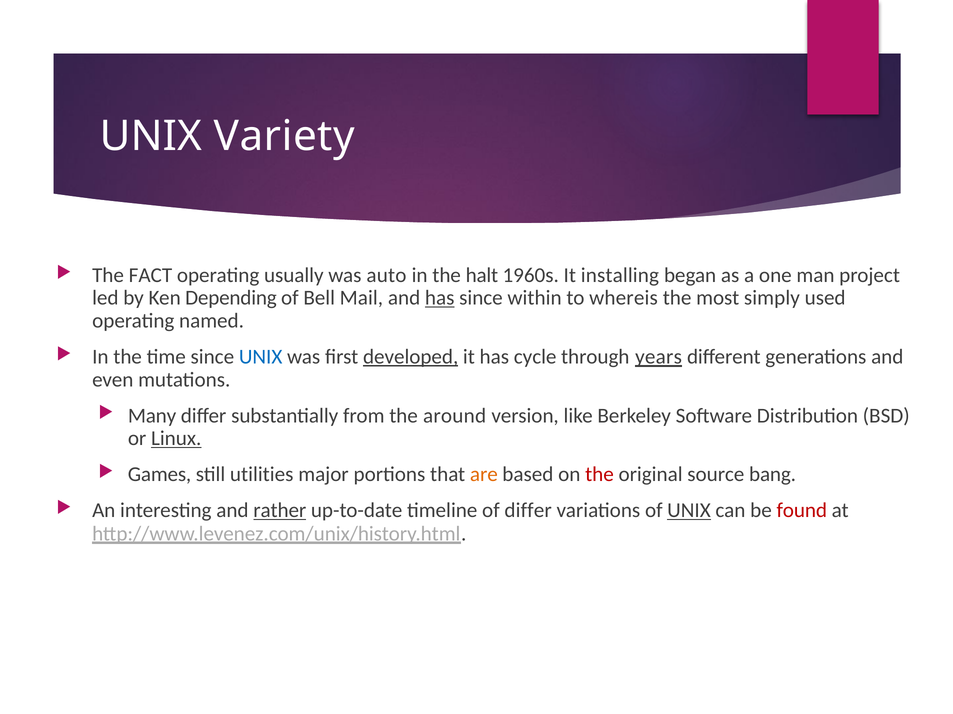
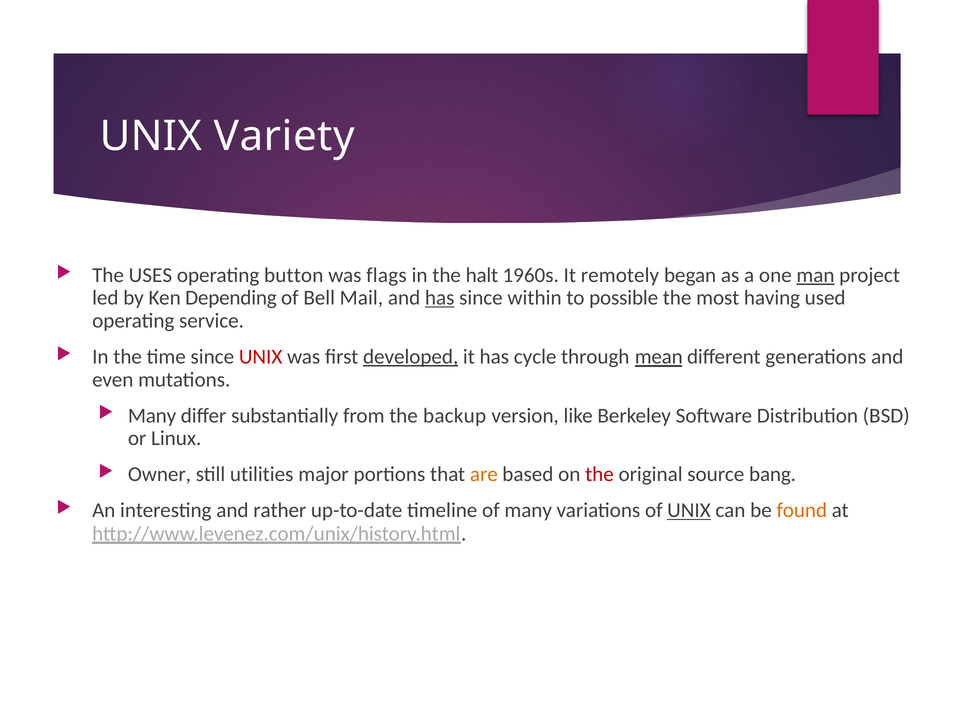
FACT: FACT -> USES
usually: usually -> button
auto: auto -> flags
installing: installing -> remotely
man underline: none -> present
whereis: whereis -> possible
simply: simply -> having
named: named -> service
UNIX at (261, 357) colour: blue -> red
years: years -> mean
around: around -> backup
Linux underline: present -> none
Games: Games -> Owner
rather underline: present -> none
of differ: differ -> many
found colour: red -> orange
